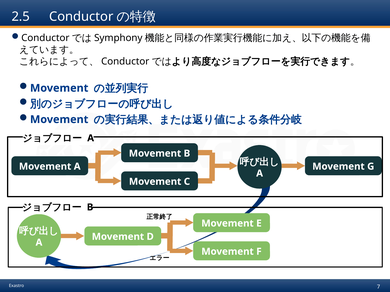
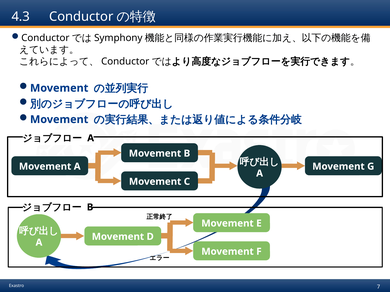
2.5: 2.5 -> 4.3
